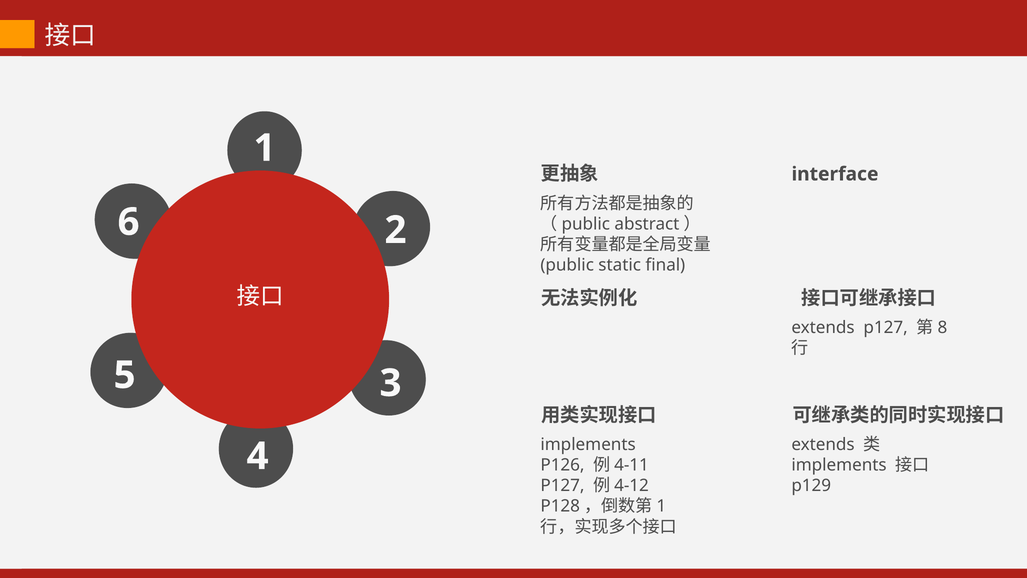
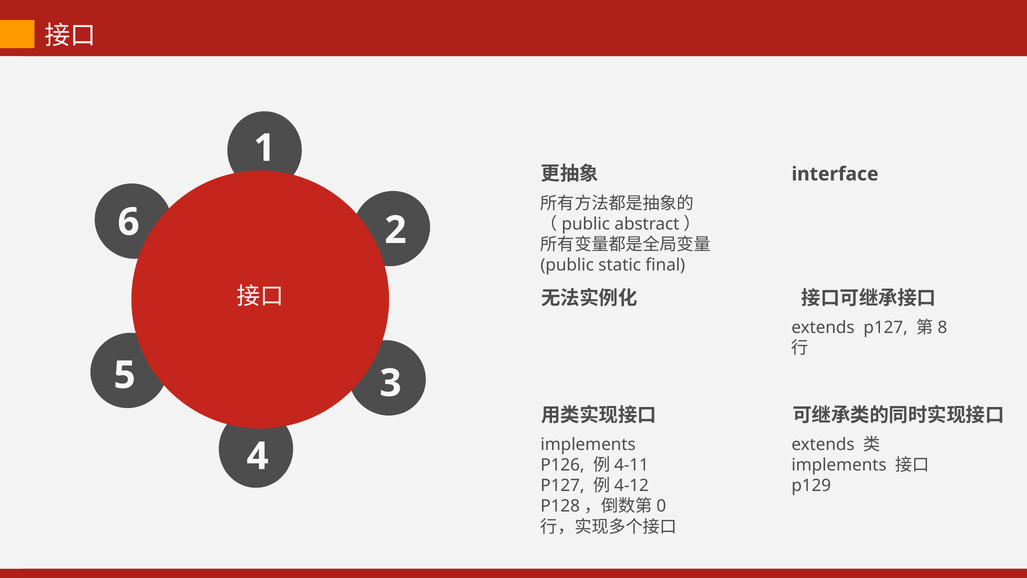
1 at (661, 506): 1 -> 0
